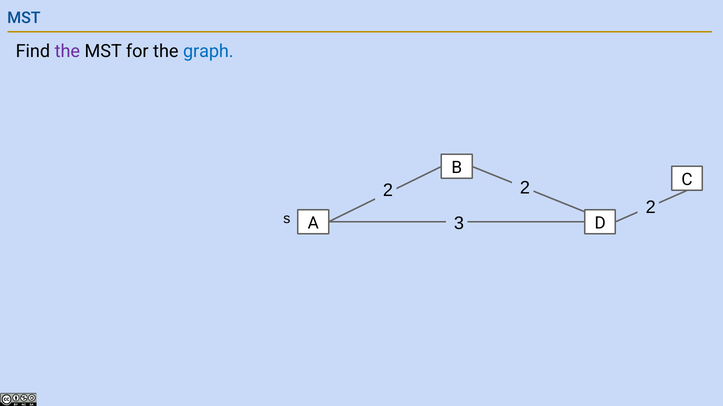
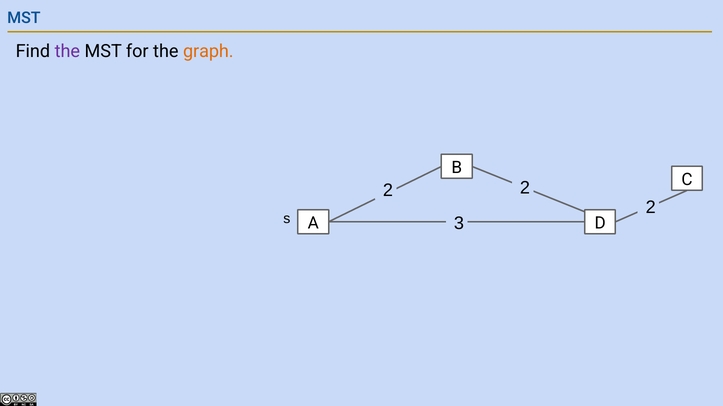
graph colour: blue -> orange
